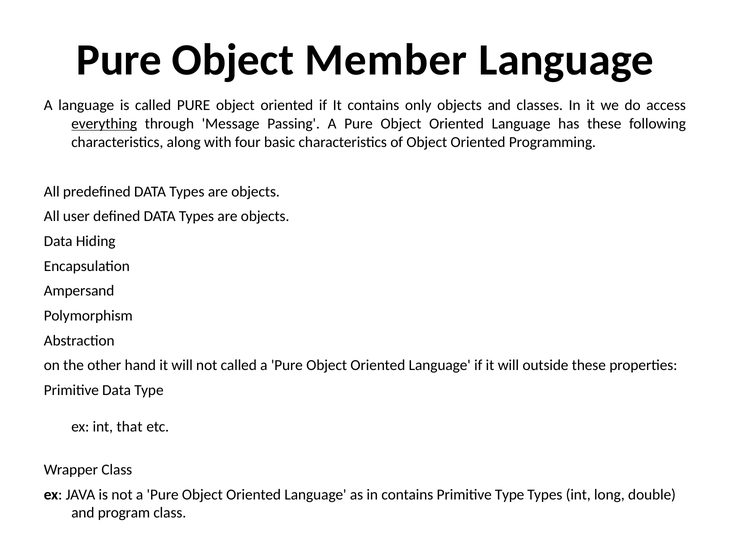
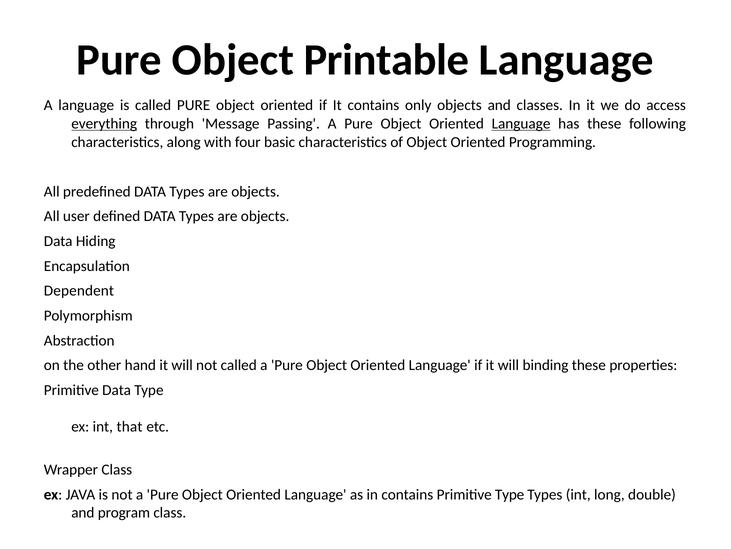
Member: Member -> Printable
Language at (521, 124) underline: none -> present
Ampersand: Ampersand -> Dependent
outside: outside -> binding
